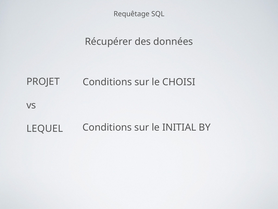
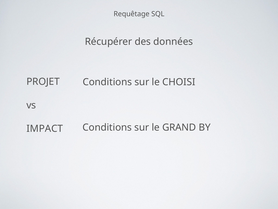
INITIAL: INITIAL -> GRAND
LEQUEL: LEQUEL -> IMPACT
